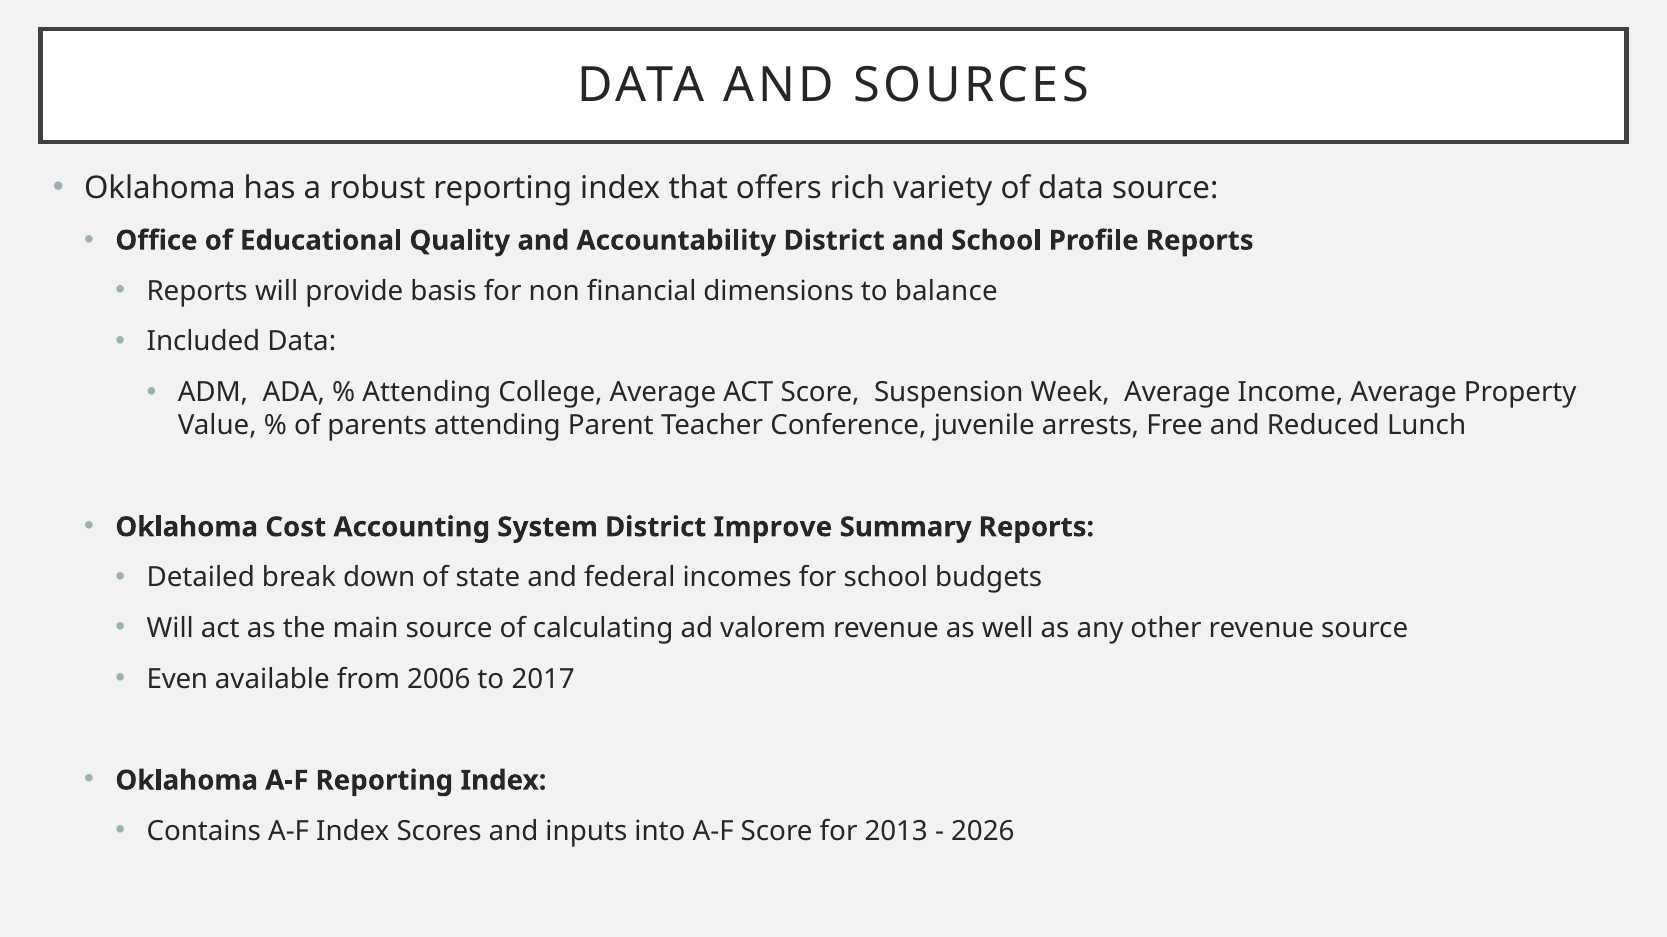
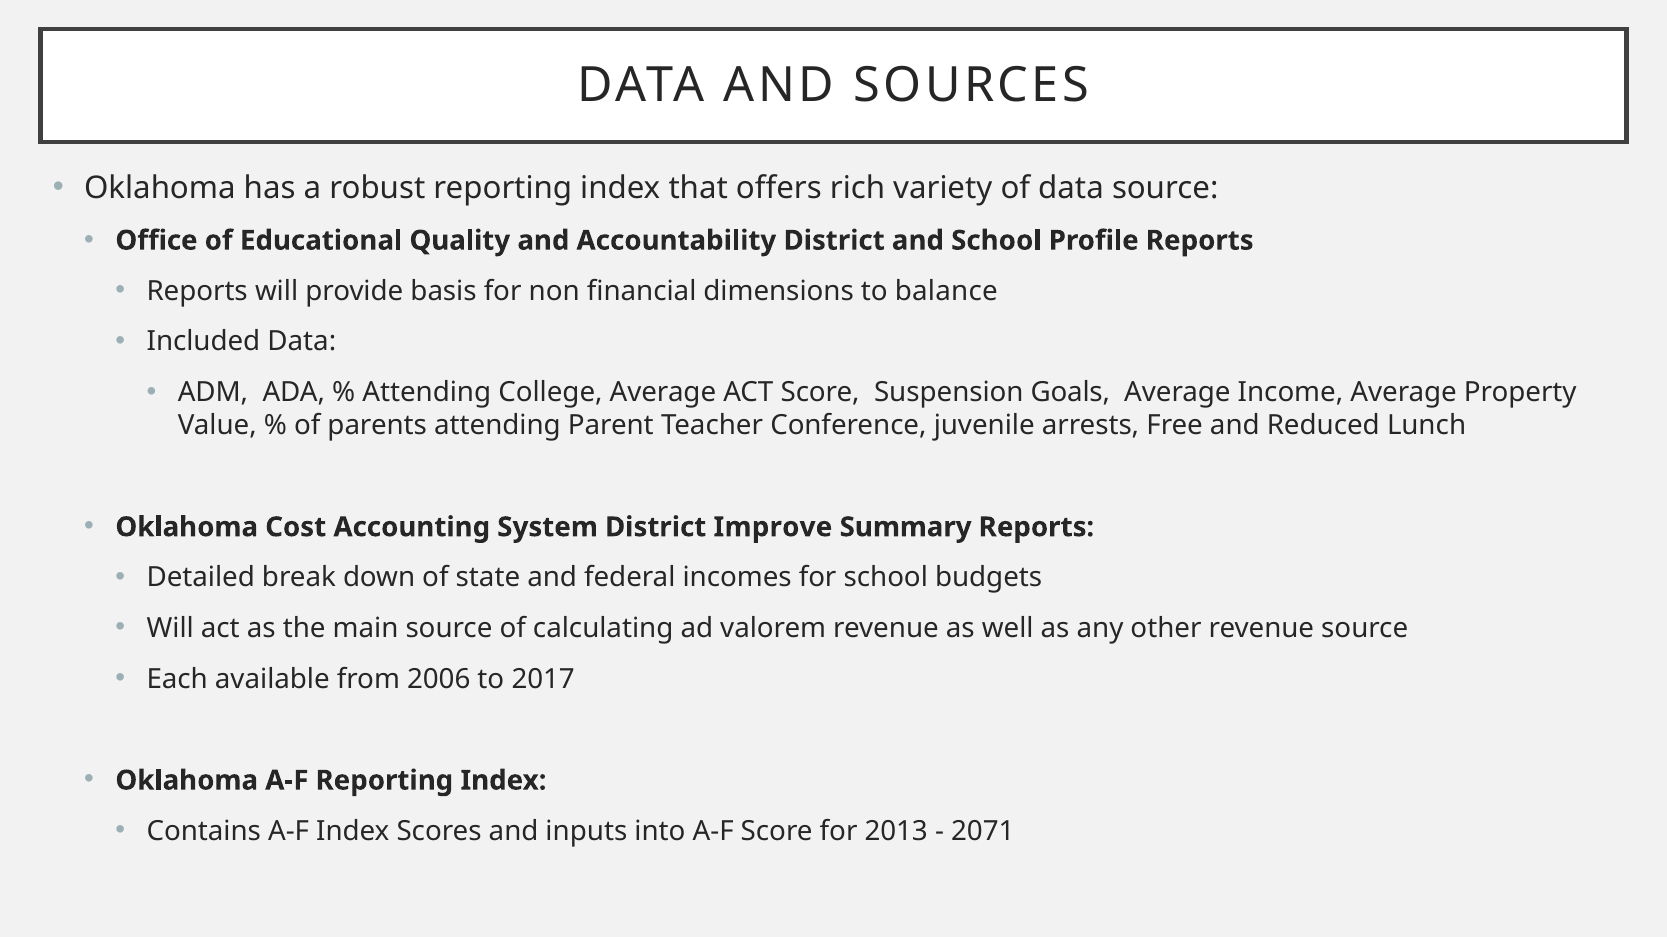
Week: Week -> Goals
Even: Even -> Each
2026: 2026 -> 2071
